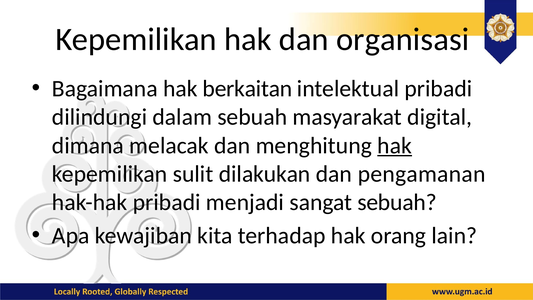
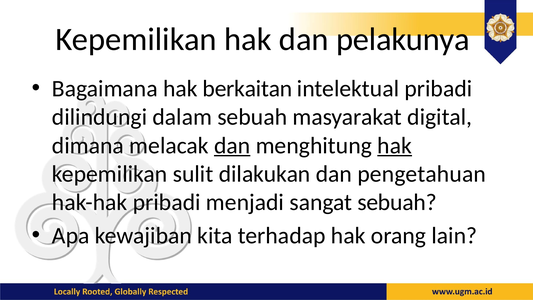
organisasi: organisasi -> pelakunya
dan at (232, 145) underline: none -> present
pengamanan: pengamanan -> pengetahuan
